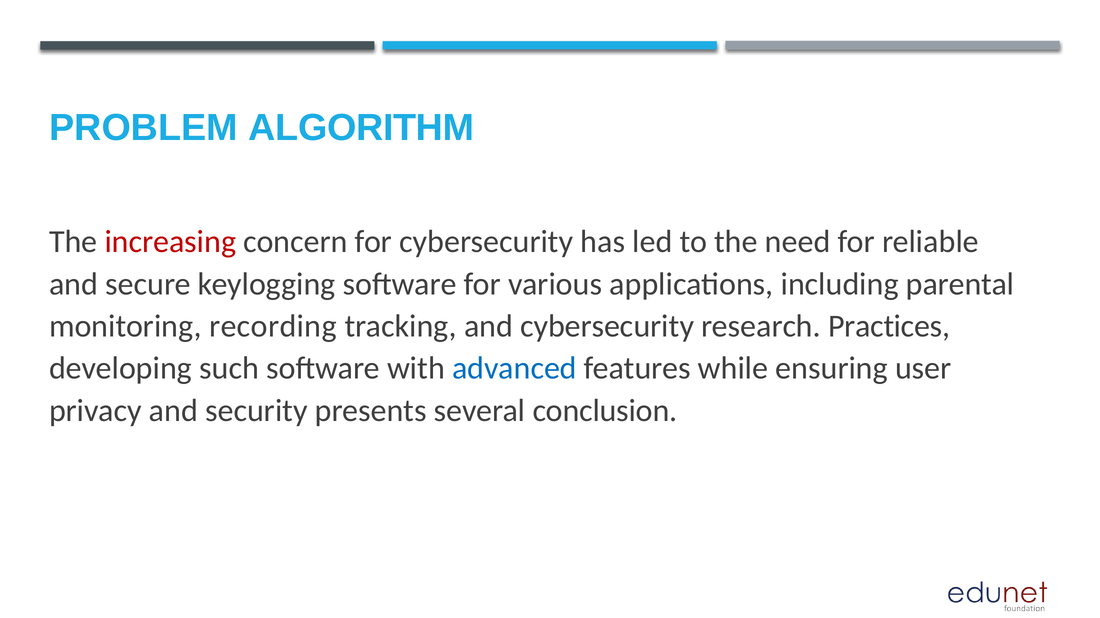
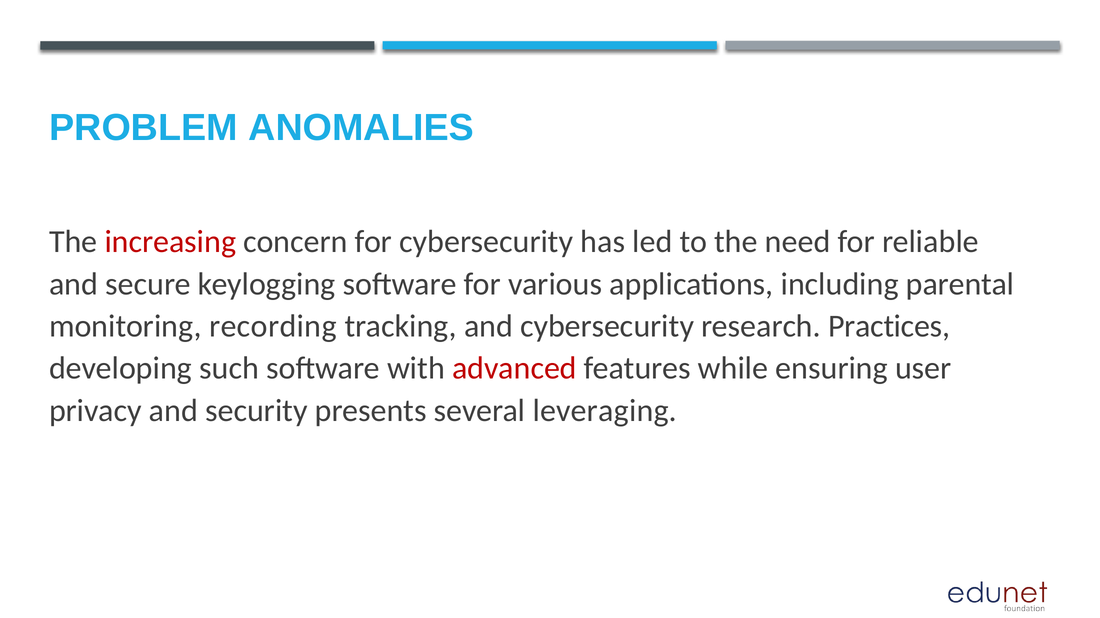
ALGORITHM: ALGORITHM -> ANOMALIES
advanced colour: blue -> red
conclusion: conclusion -> leveraging
